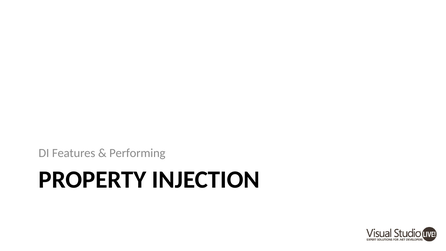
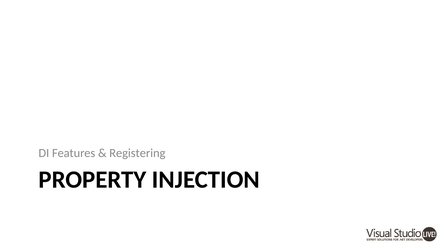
Performing: Performing -> Registering
